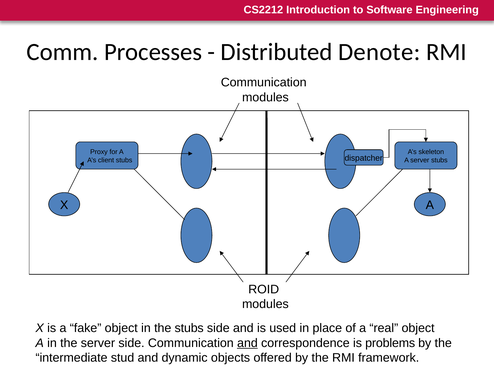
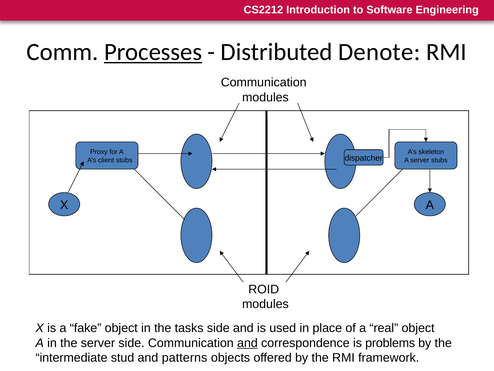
Processes underline: none -> present
the stubs: stubs -> tasks
dynamic: dynamic -> patterns
